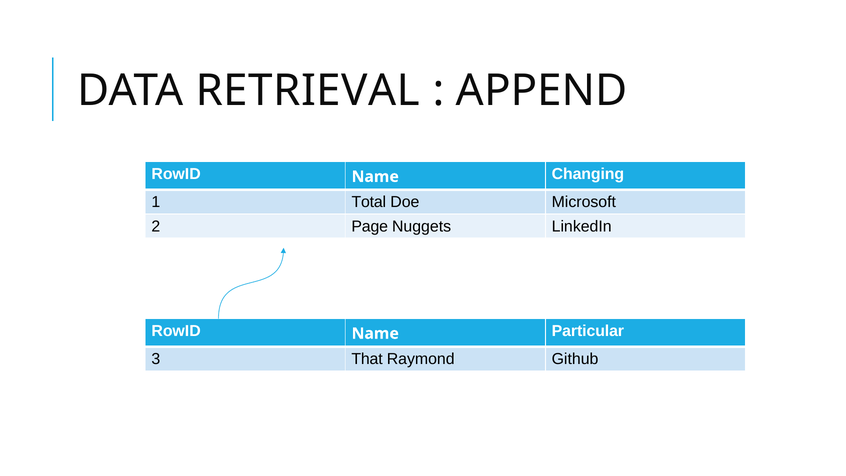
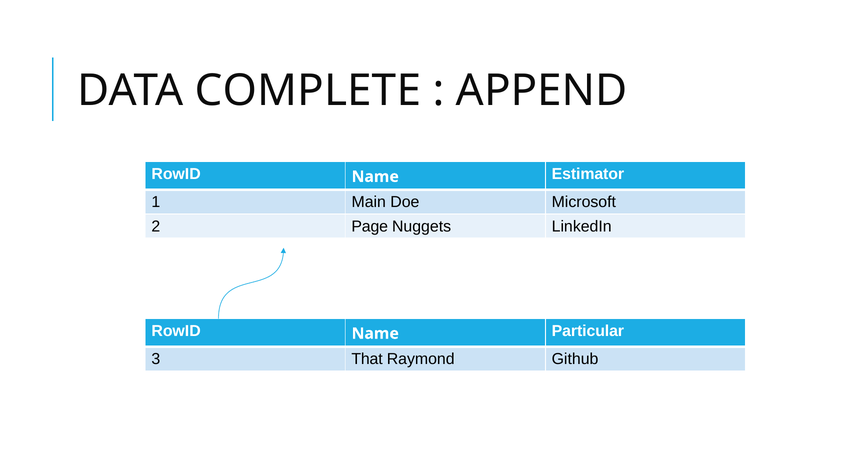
RETRIEVAL: RETRIEVAL -> COMPLETE
Changing: Changing -> Estimator
Total: Total -> Main
